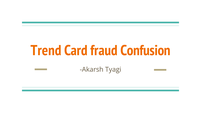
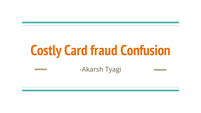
Trend: Trend -> Costly
